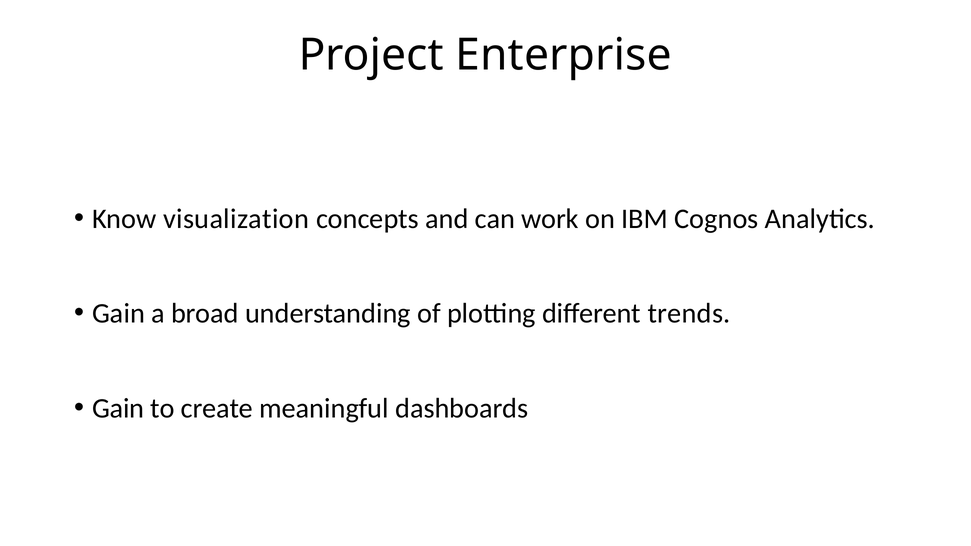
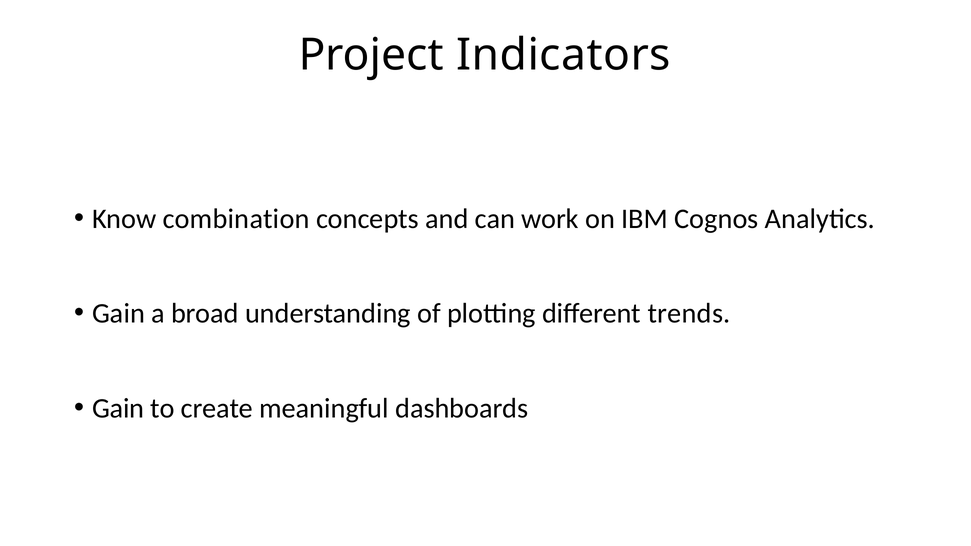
Enterprise: Enterprise -> Indicators
visualization: visualization -> combination
